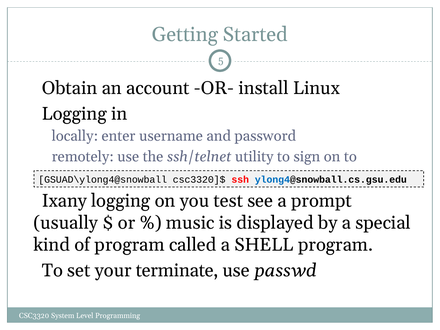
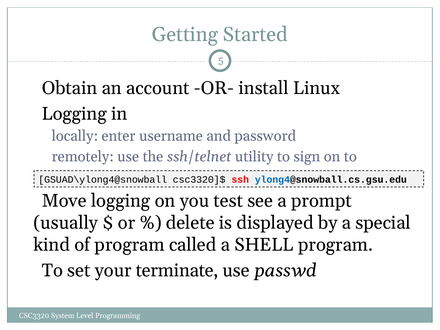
Ixany: Ixany -> Move
music: music -> delete
